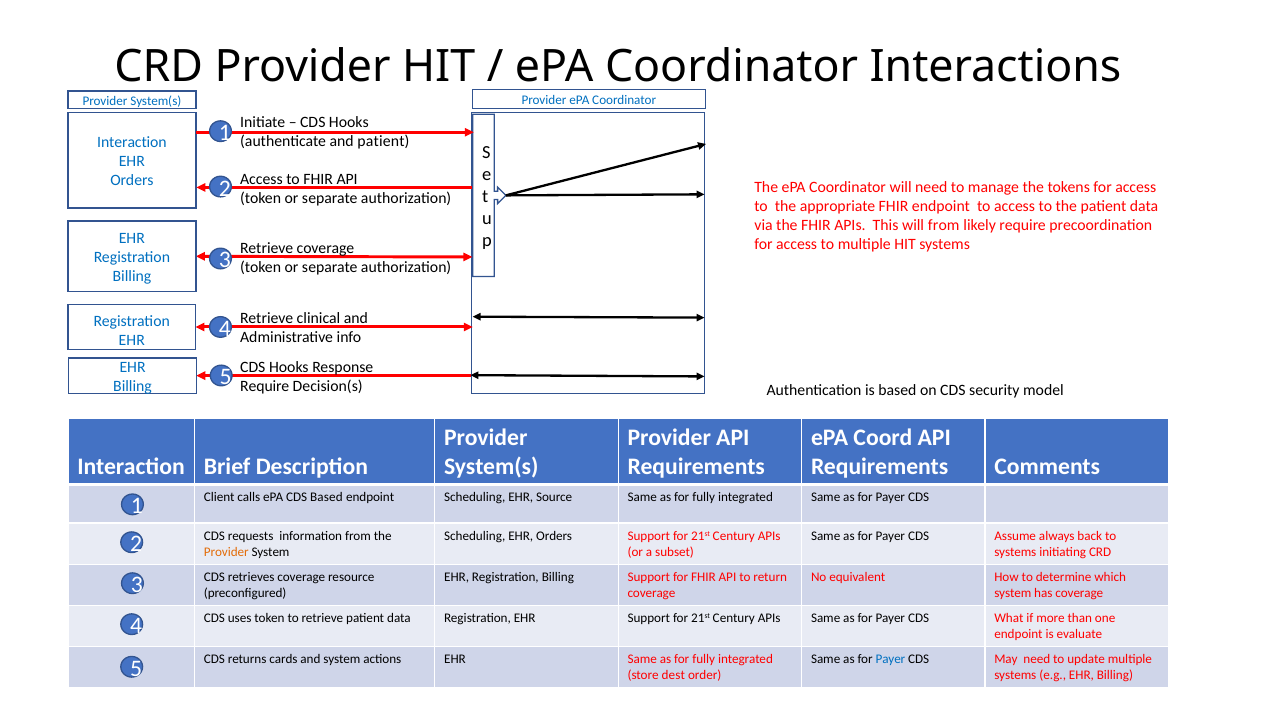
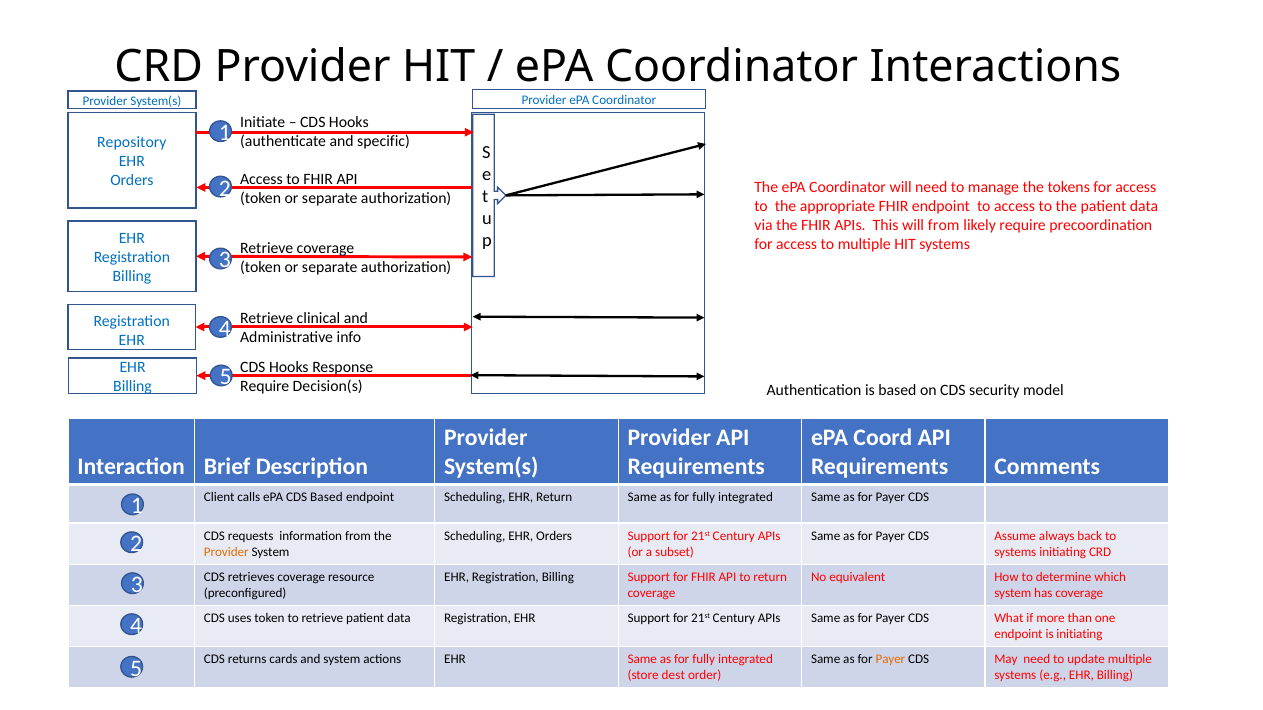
and patient: patient -> specific
Interaction at (132, 143): Interaction -> Repository
EHR Source: Source -> Return
is evaluate: evaluate -> initiating
Payer at (890, 660) colour: blue -> orange
